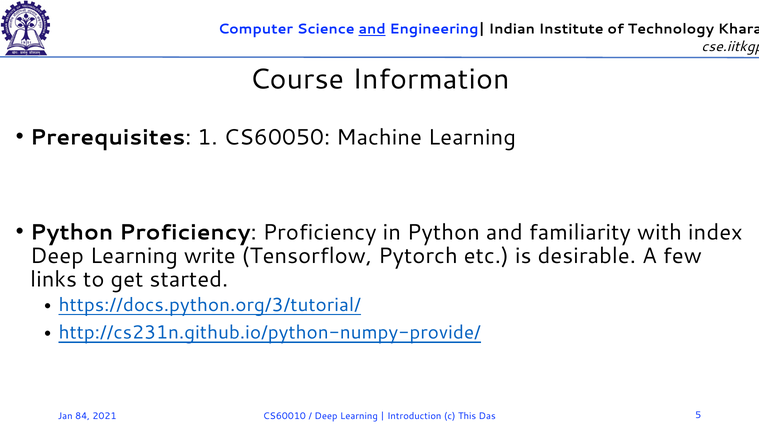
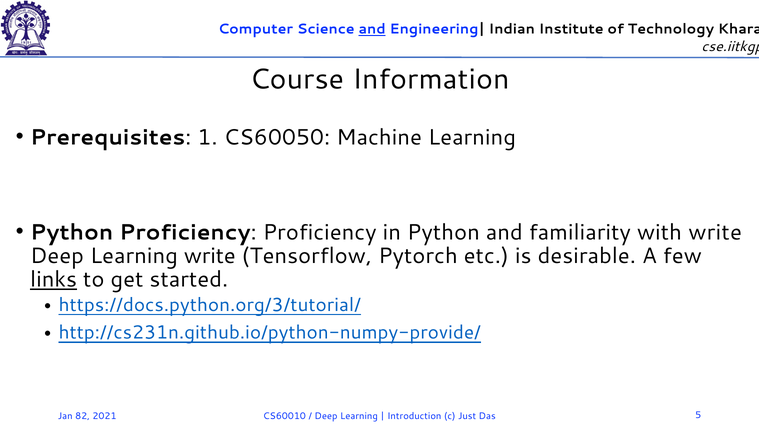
with index: index -> write
links underline: none -> present
84: 84 -> 82
This: This -> Just
